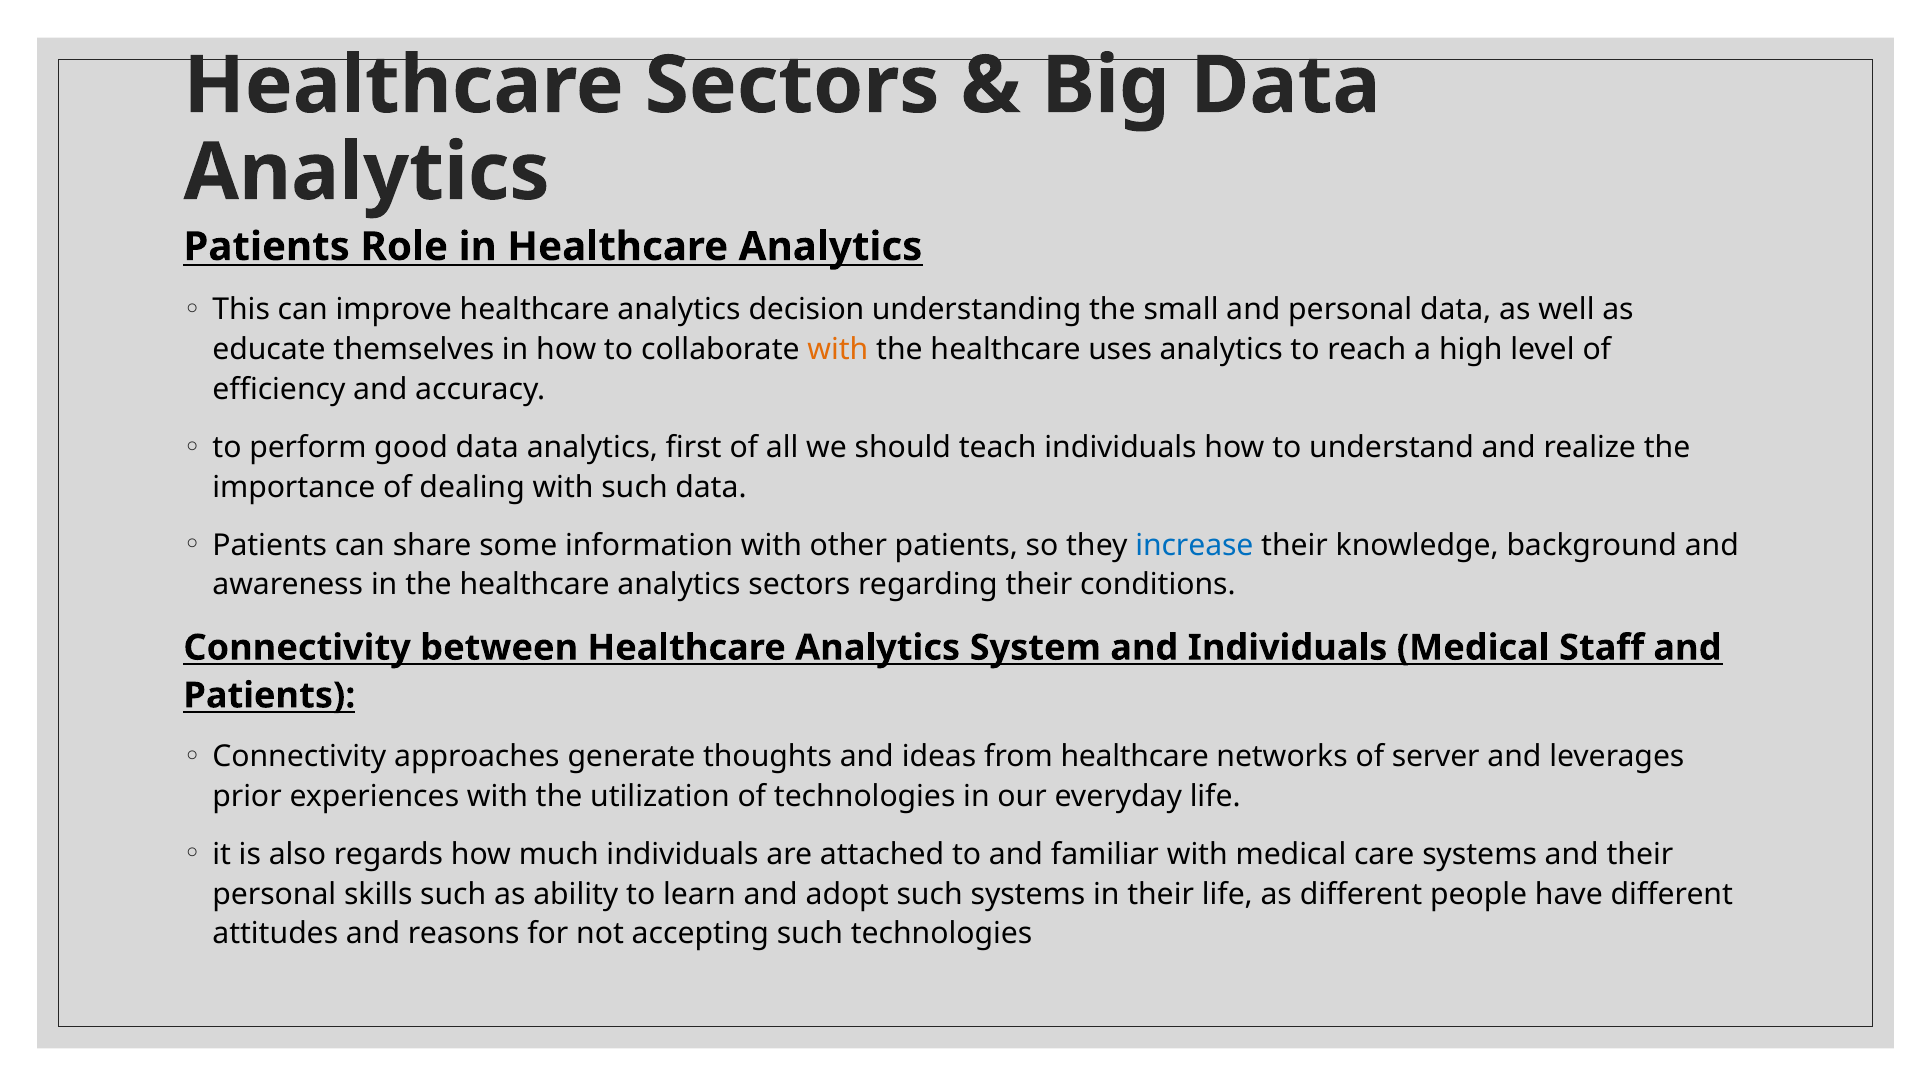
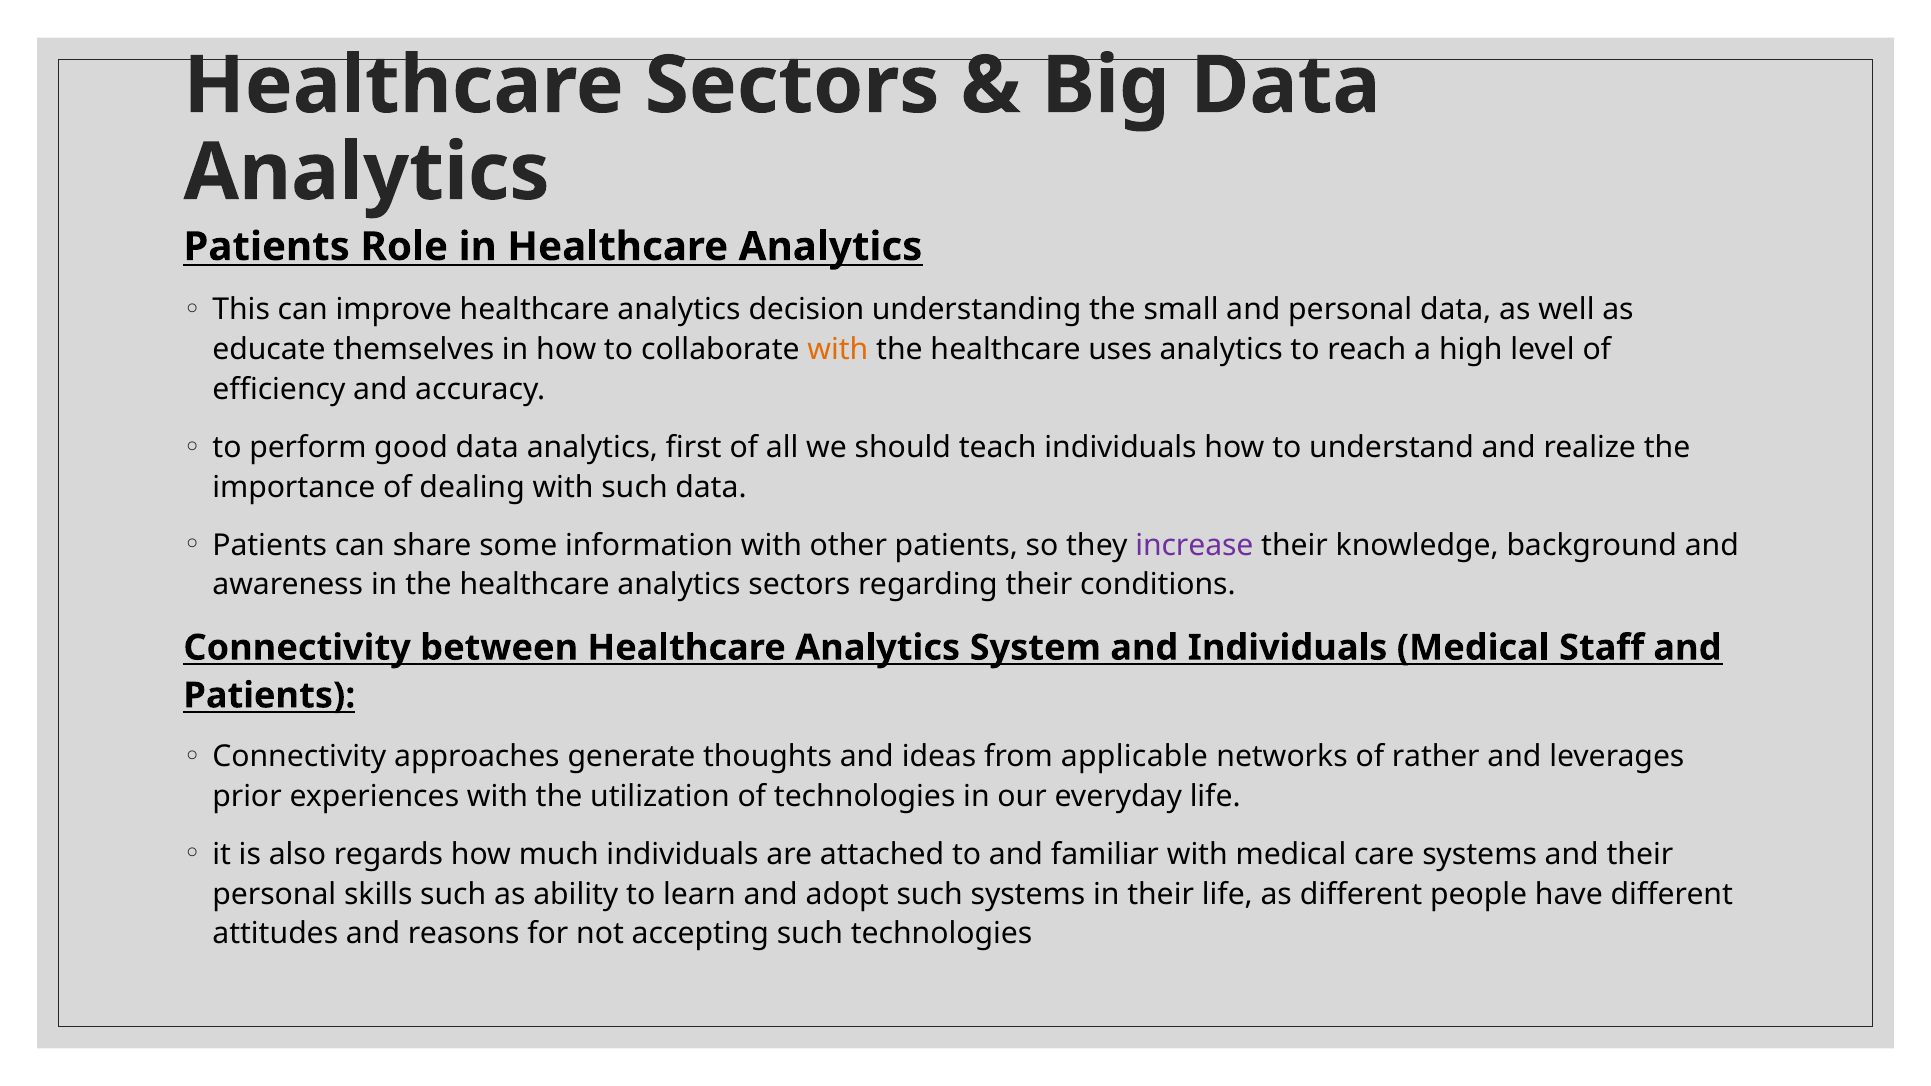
increase colour: blue -> purple
from healthcare: healthcare -> applicable
server: server -> rather
